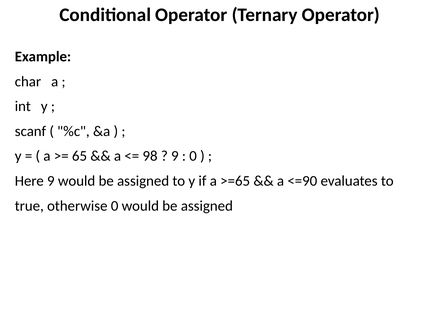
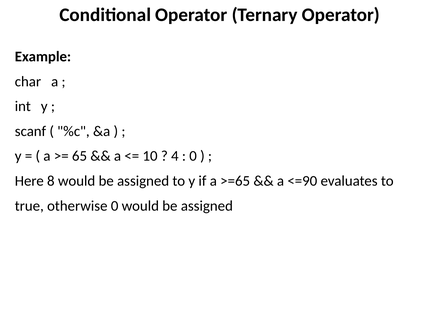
98: 98 -> 10
9 at (175, 156): 9 -> 4
Here 9: 9 -> 8
